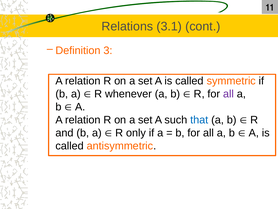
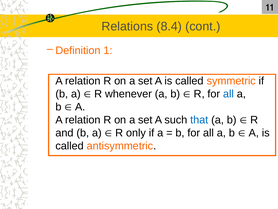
3.1: 3.1 -> 8.4
3: 3 -> 1
all at (229, 94) colour: purple -> blue
